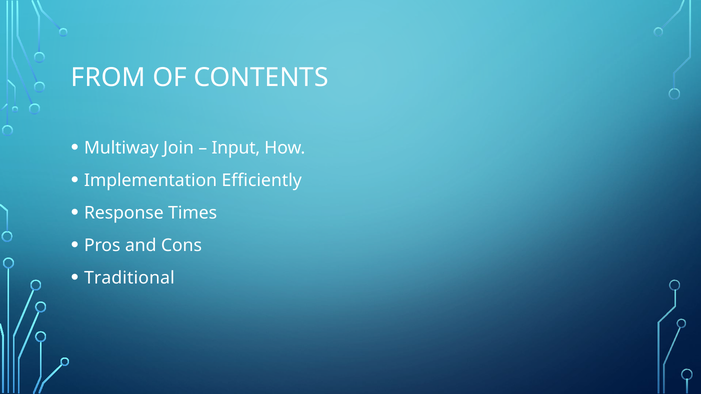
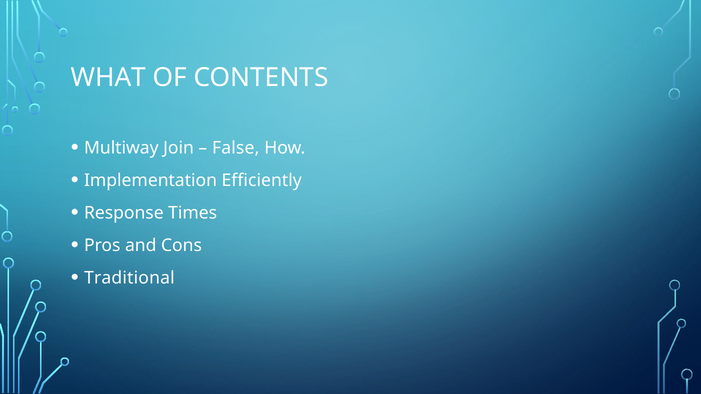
FROM: FROM -> WHAT
Input: Input -> False
